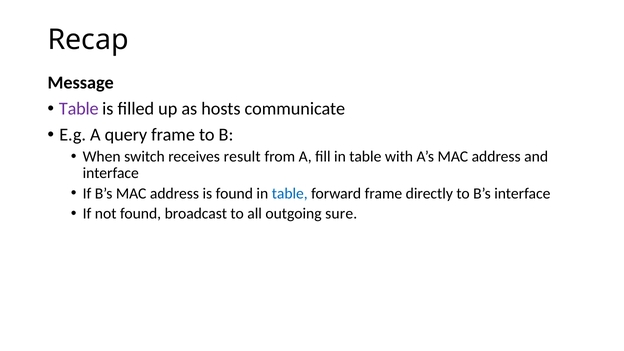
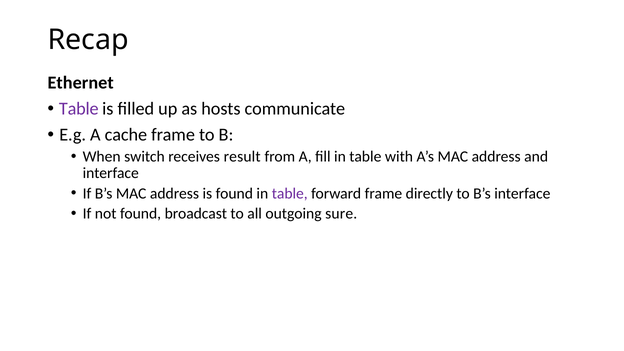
Message: Message -> Ethernet
query: query -> cache
table at (290, 193) colour: blue -> purple
